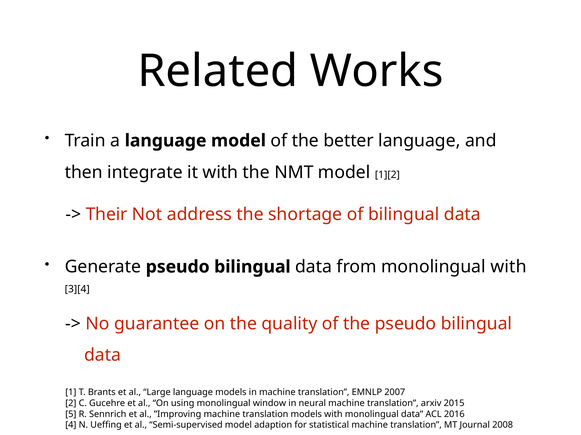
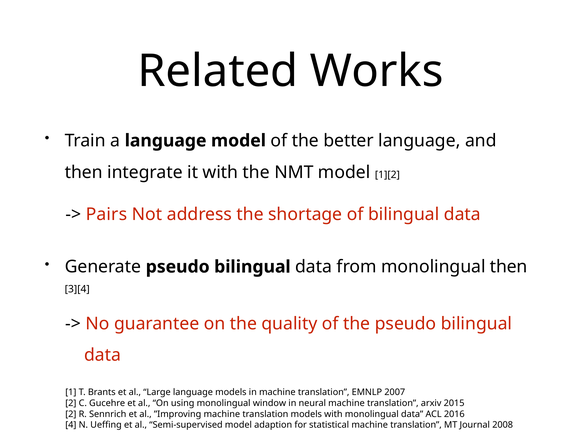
Their: Their -> Pairs
monolingual with: with -> then
5 at (71, 415): 5 -> 2
